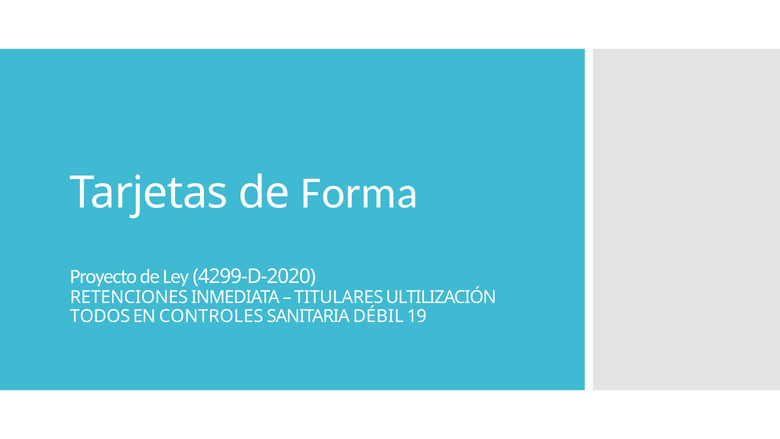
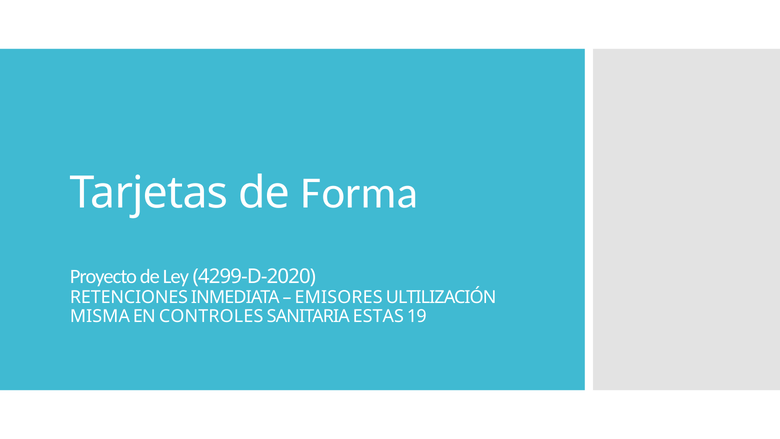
TITULARES: TITULARES -> EMISORES
TODOS: TODOS -> MISMA
DÉBIL: DÉBIL -> ESTAS
